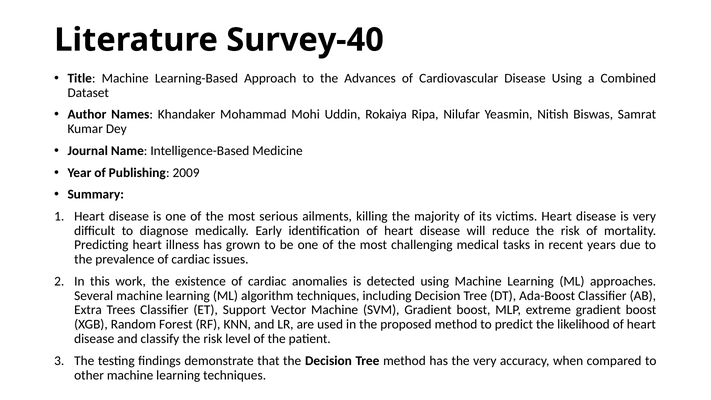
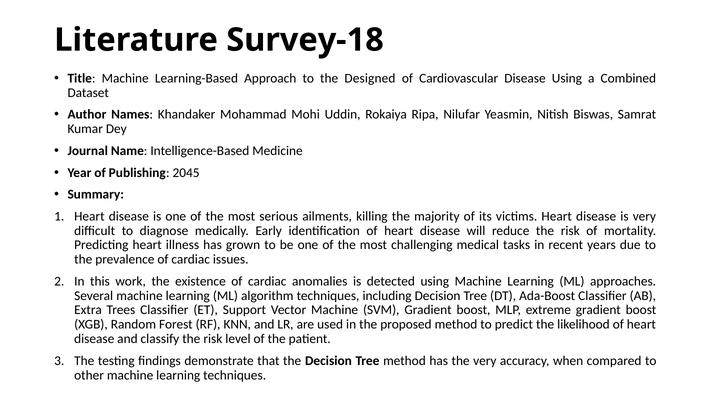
Survey-40: Survey-40 -> Survey-18
Advances: Advances -> Designed
2009: 2009 -> 2045
